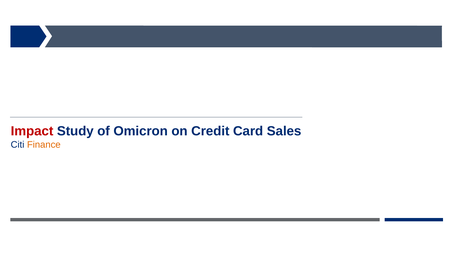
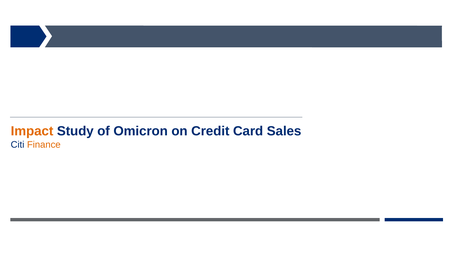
Impact colour: red -> orange
